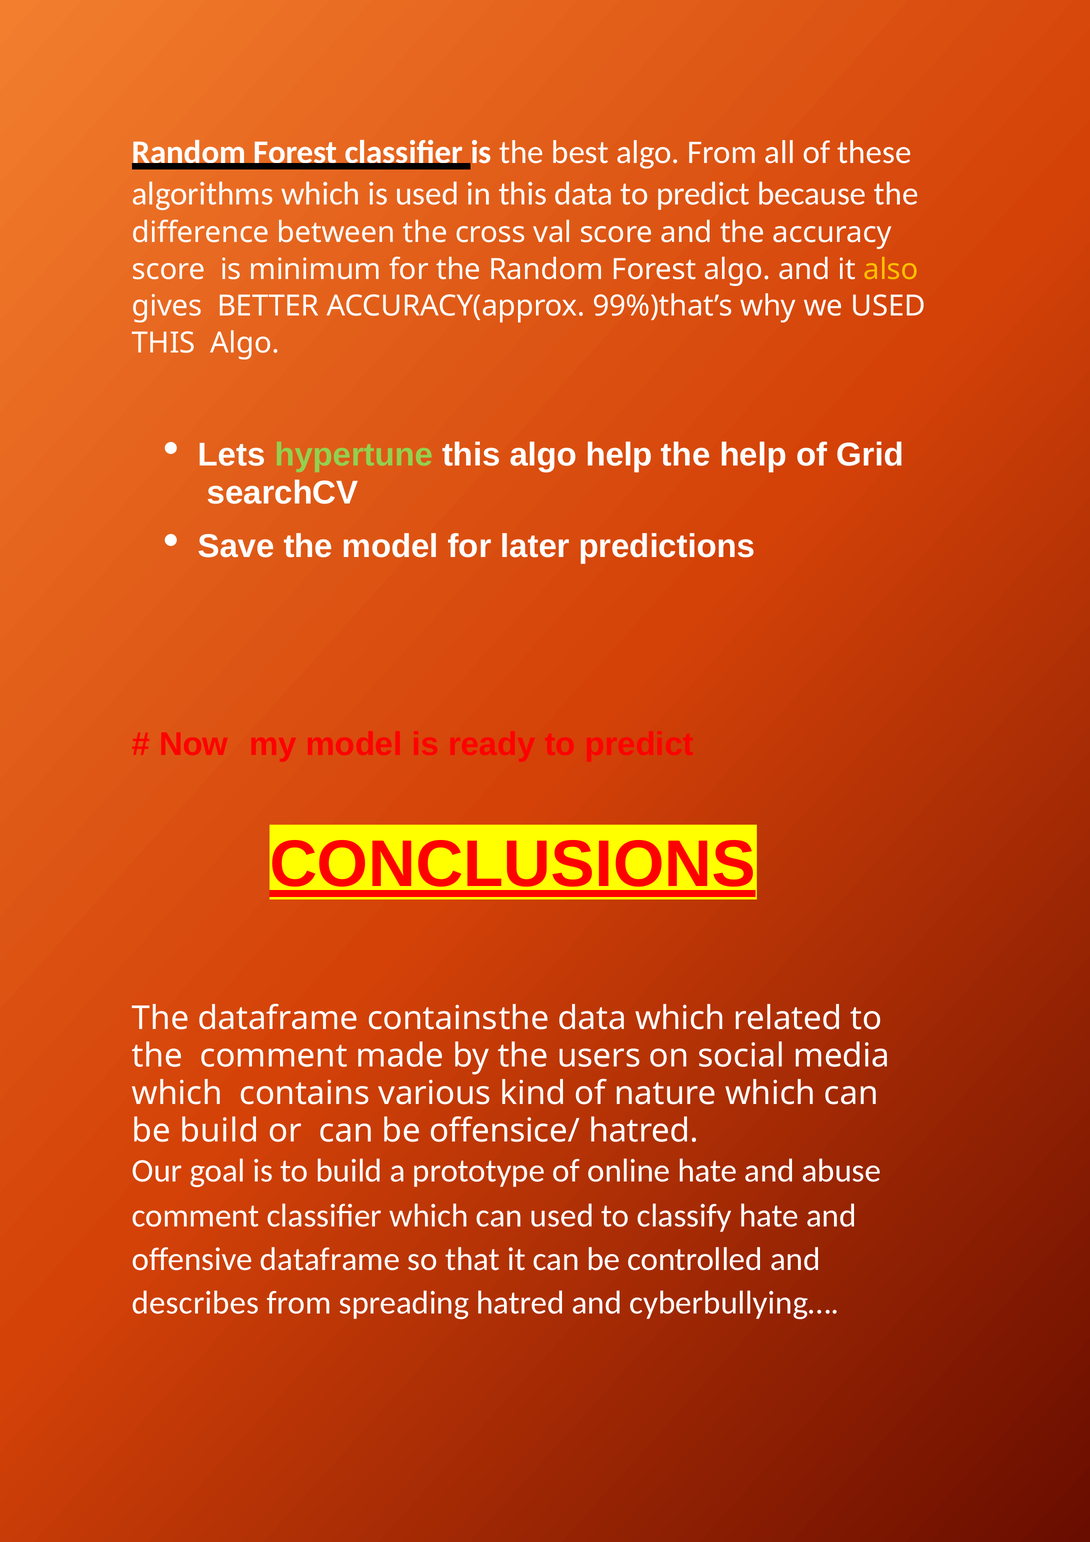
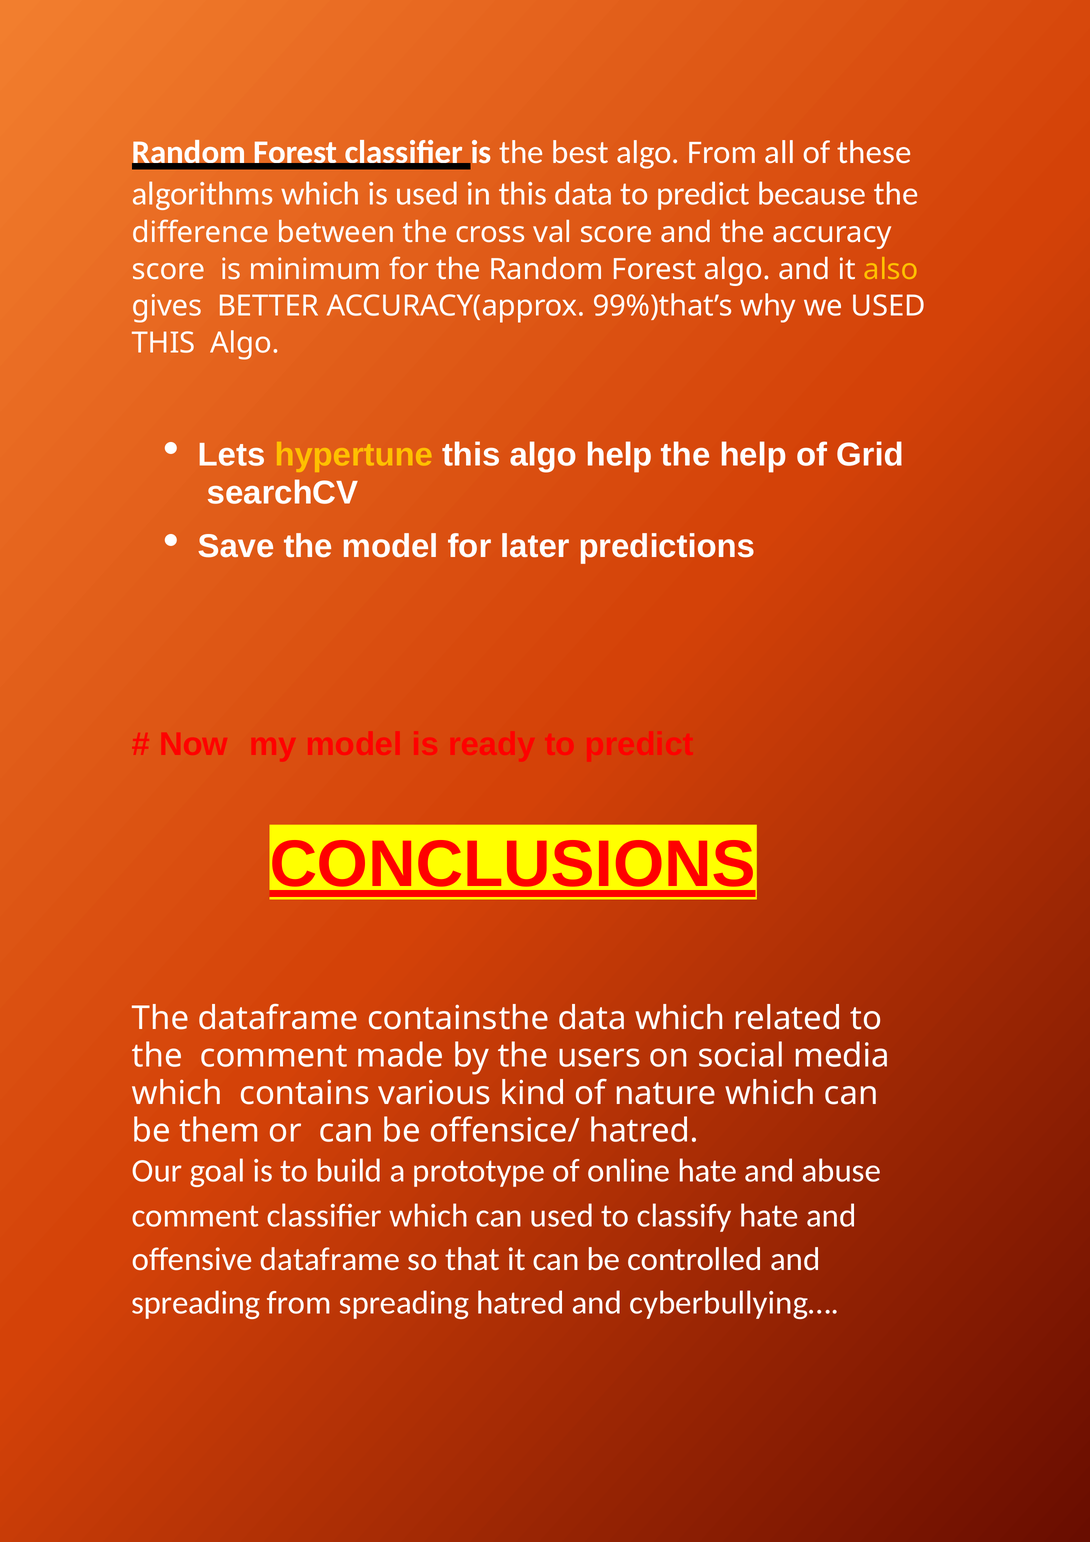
hypertune colour: light green -> yellow
be build: build -> them
describes at (196, 1303): describes -> spreading
